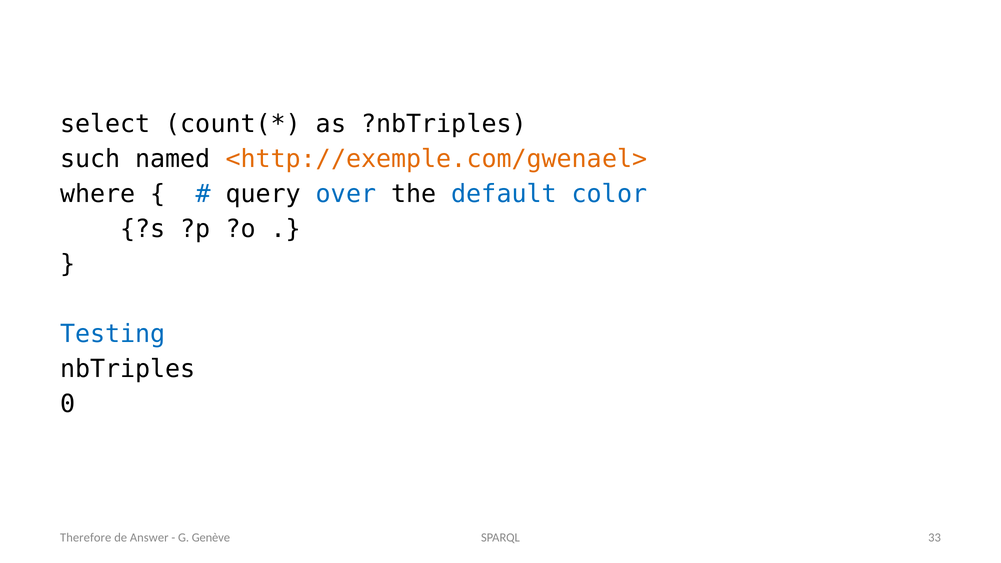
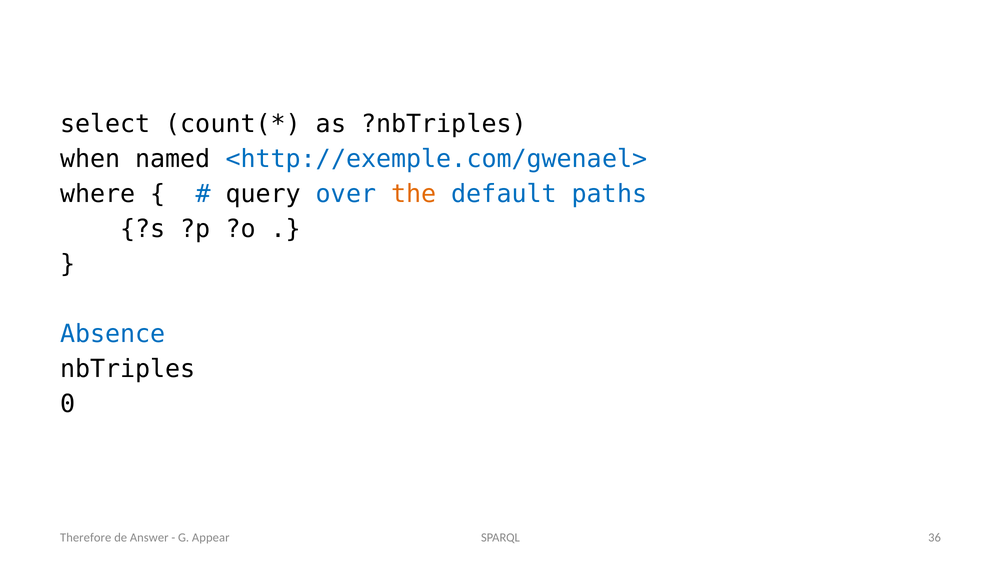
such: such -> when
<http://exemple.com/gwenael> colour: orange -> blue
the colour: black -> orange
color: color -> paths
Testing: Testing -> Absence
Genève: Genève -> Appear
33: 33 -> 36
